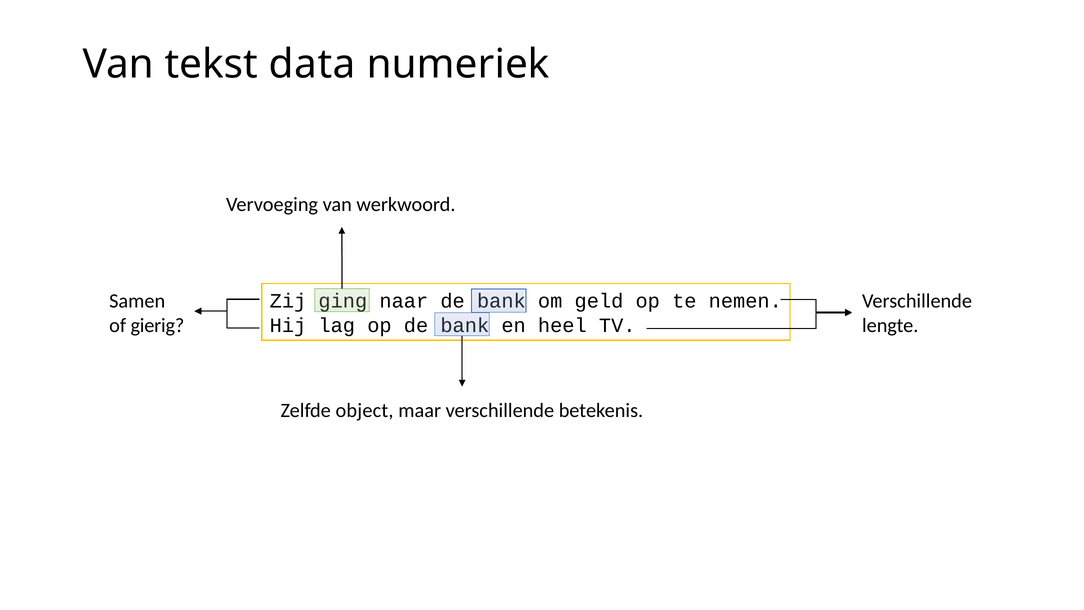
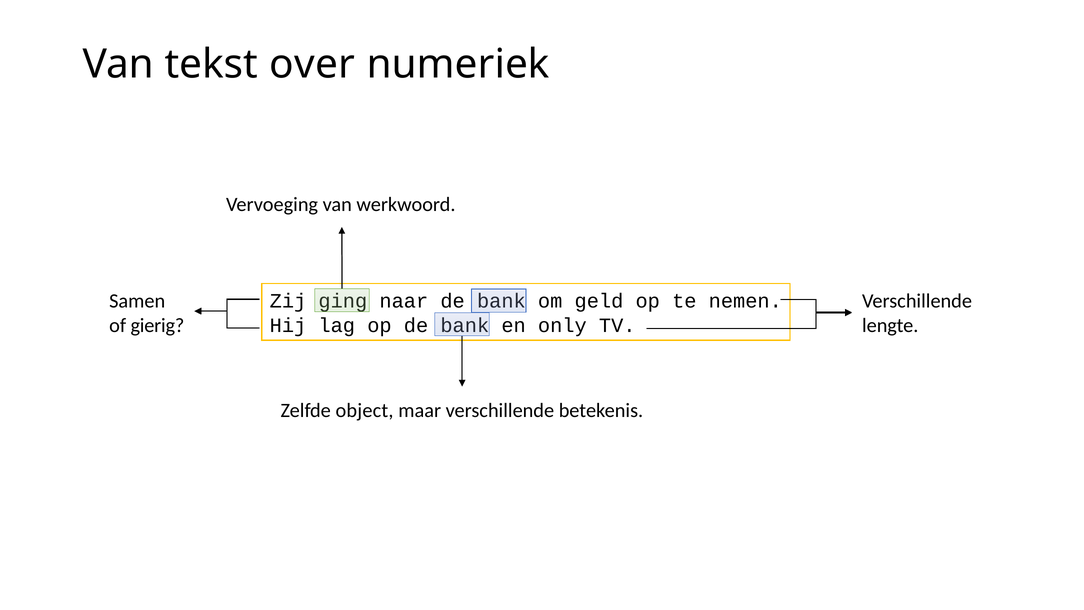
data: data -> over
heel: heel -> only
